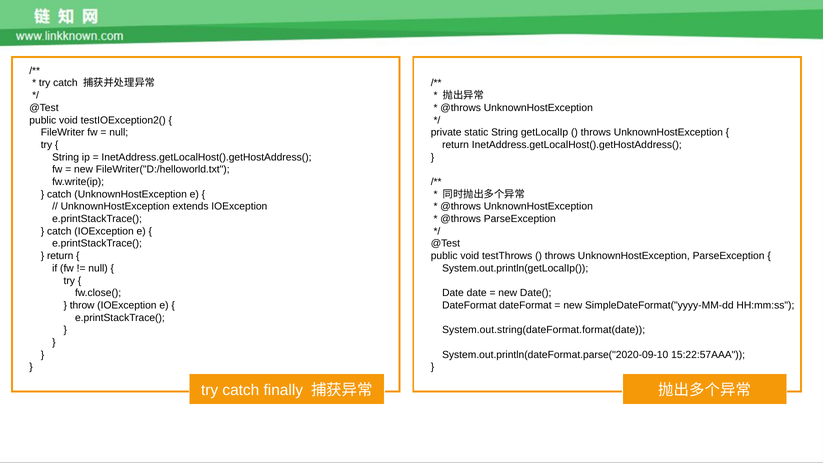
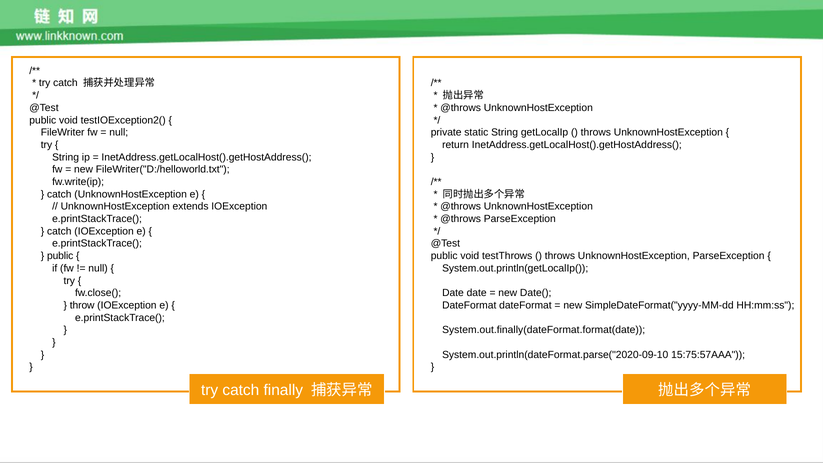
return at (60, 256): return -> public
System.out.string(dateFormat.format(date: System.out.string(dateFormat.format(date -> System.out.finally(dateFormat.format(date
15:22:57AAA: 15:22:57AAA -> 15:75:57AAA
